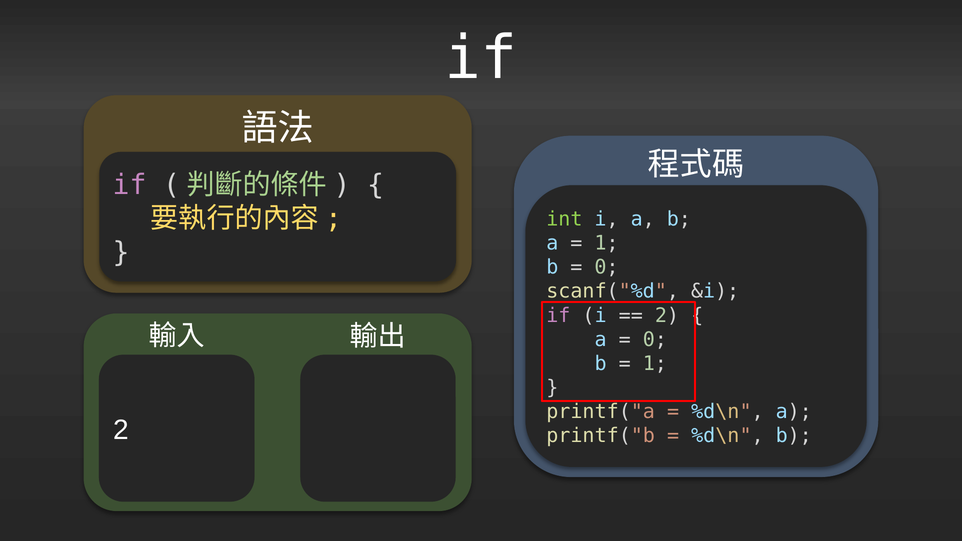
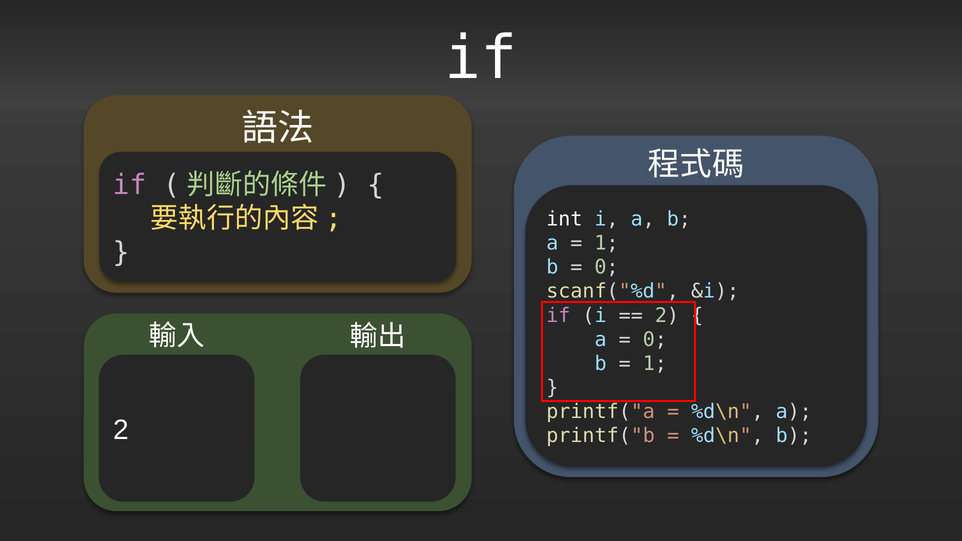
int colour: light green -> white
